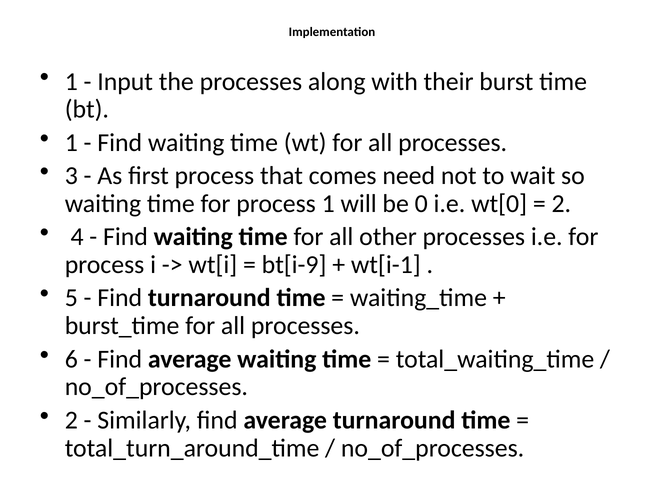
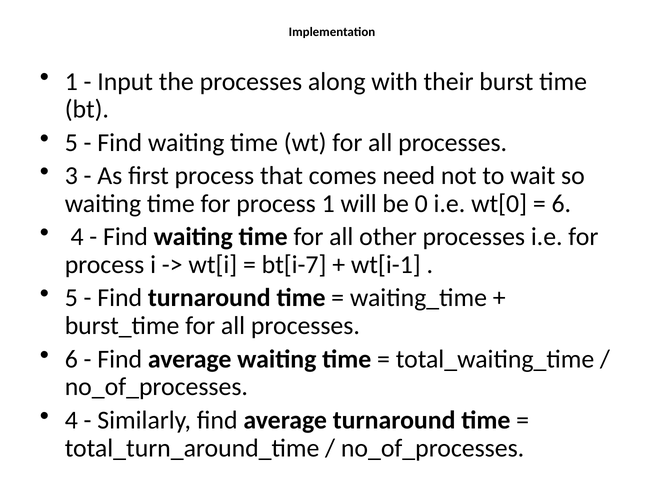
1 at (71, 143): 1 -> 5
2 at (561, 204): 2 -> 6
bt[i-9: bt[i-9 -> bt[i-7
2 at (71, 420): 2 -> 4
